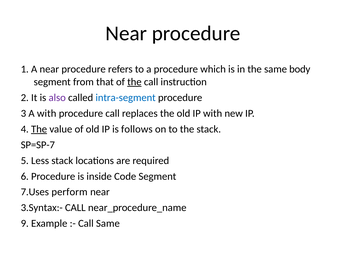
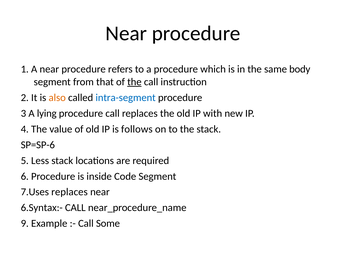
also colour: purple -> orange
A with: with -> lying
The at (39, 129) underline: present -> none
SP=SP-7: SP=SP-7 -> SP=SP-6
7.Uses perform: perform -> replaces
3.Syntax:-: 3.Syntax:- -> 6.Syntax:-
Call Same: Same -> Some
